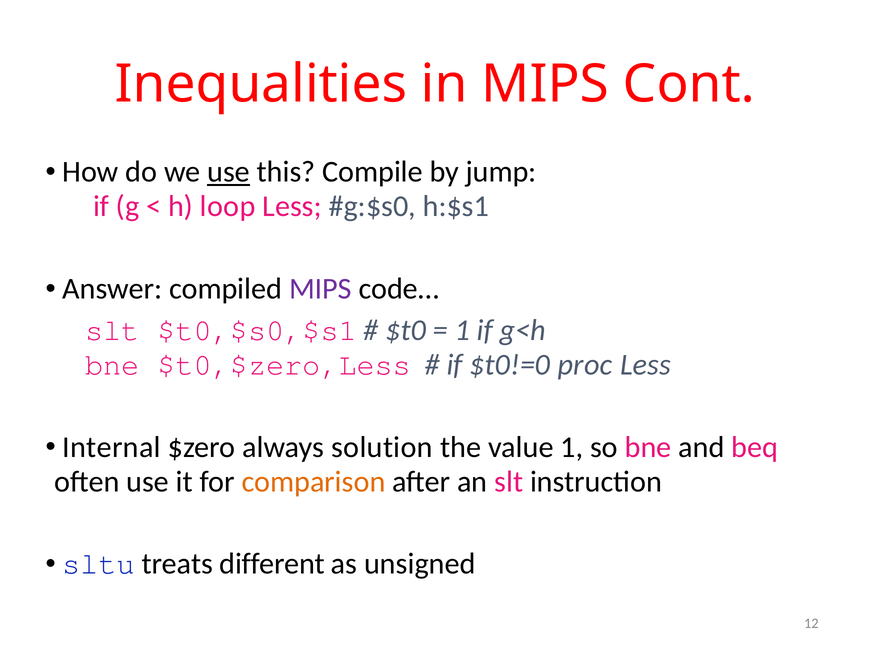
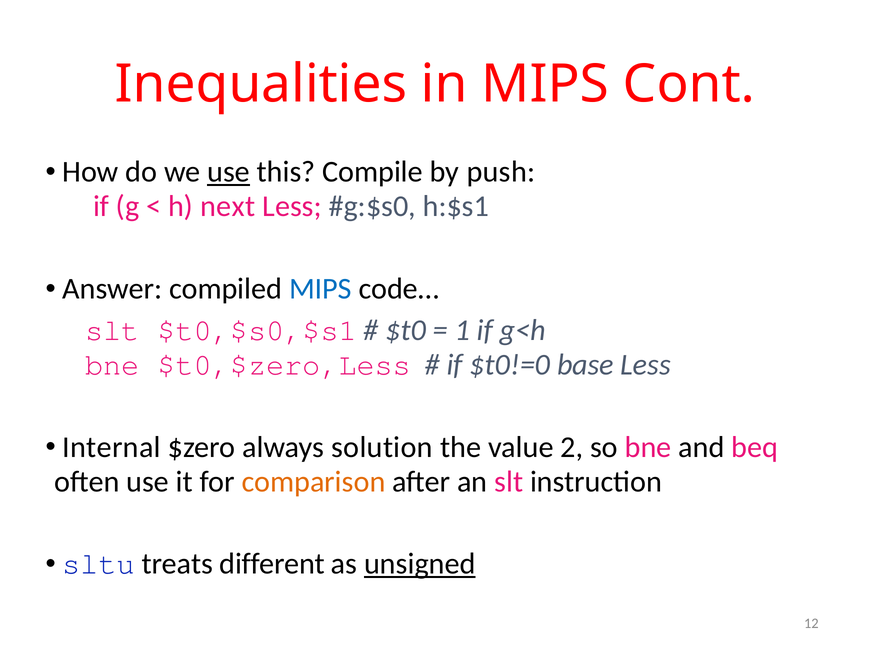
jump: jump -> push
loop: loop -> next
MIPS at (320, 289) colour: purple -> blue
proc: proc -> base
value 1: 1 -> 2
unsigned underline: none -> present
